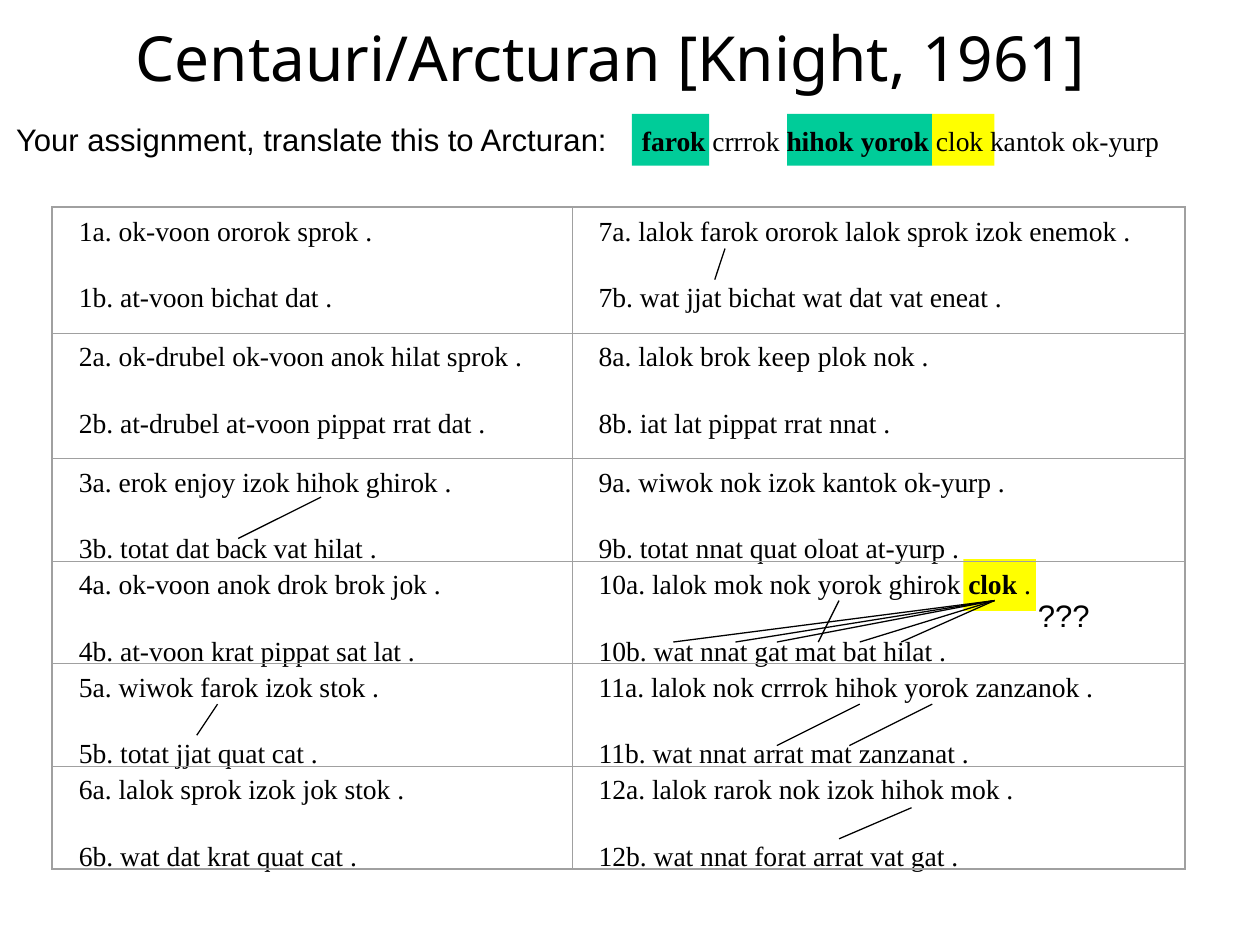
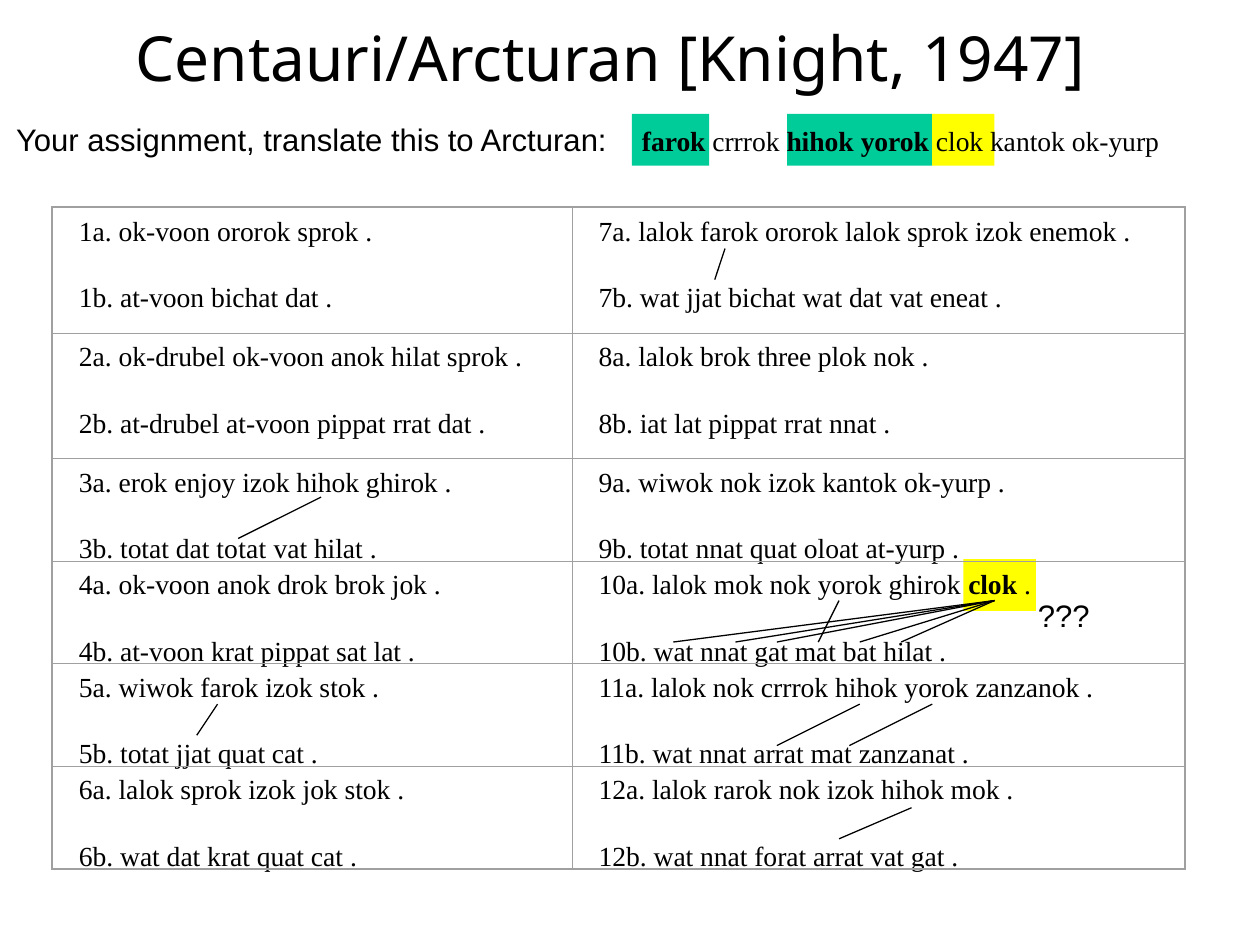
1961: 1961 -> 1947
keep: keep -> three
dat back: back -> totat
